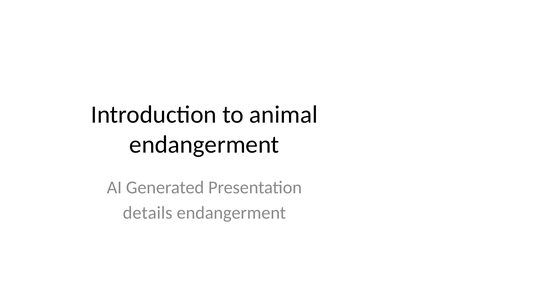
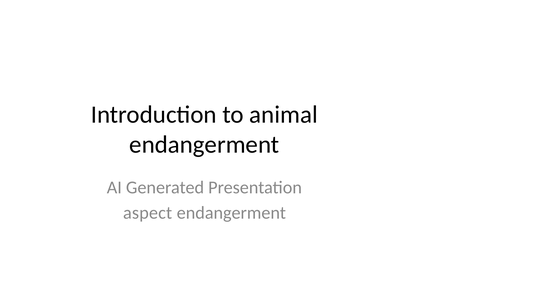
details: details -> aspect
